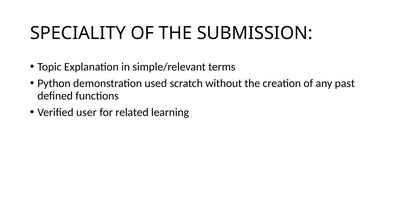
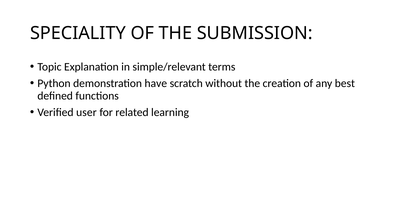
used: used -> have
past: past -> best
